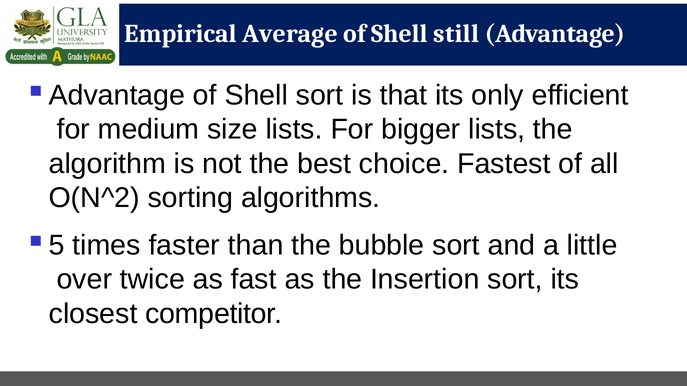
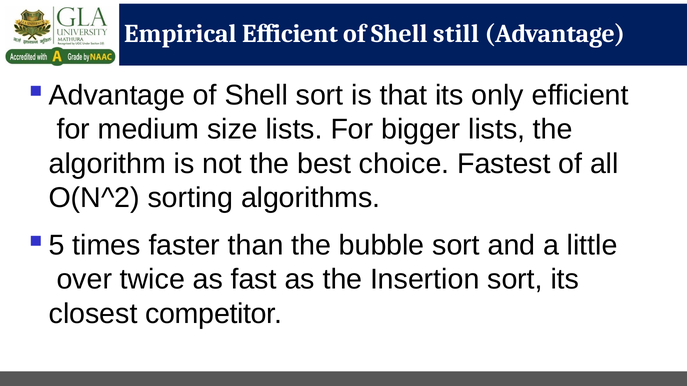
Empirical Average: Average -> Efficient
